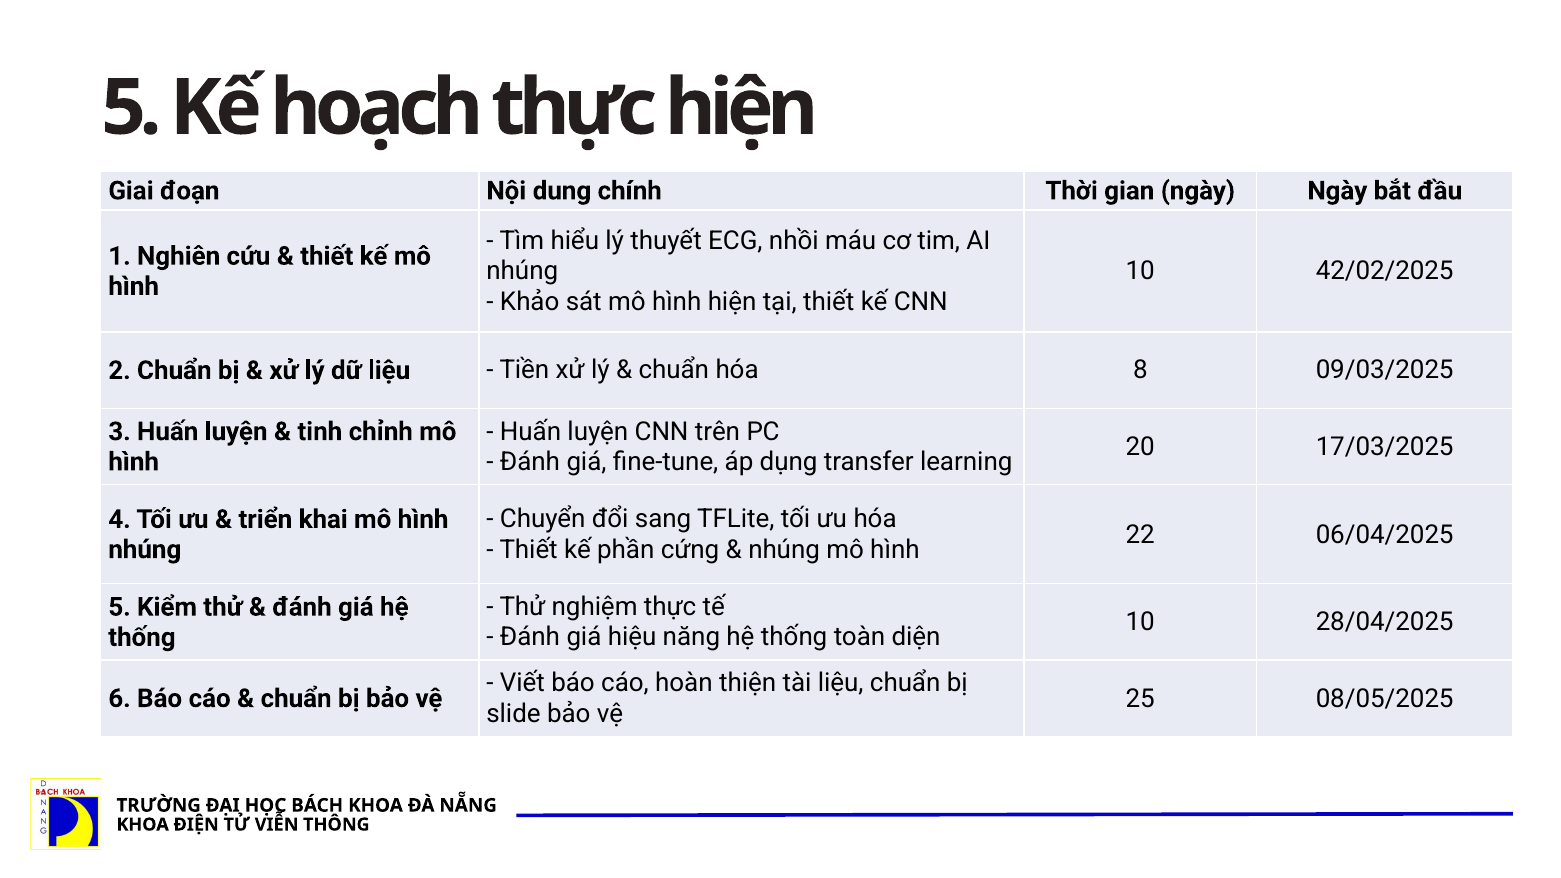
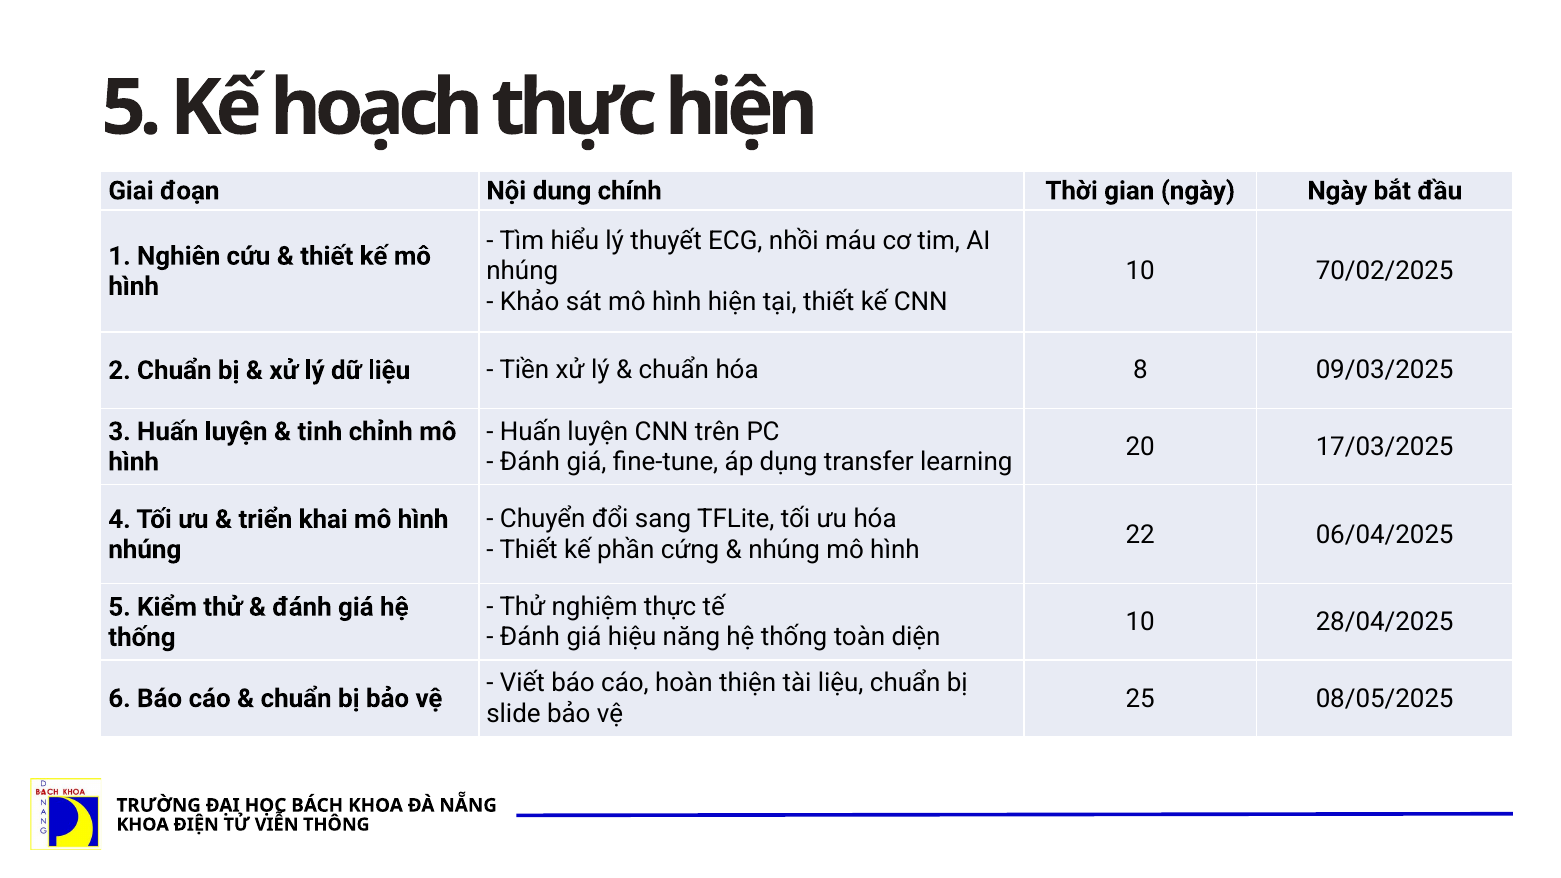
42/02/2025: 42/02/2025 -> 70/02/2025
